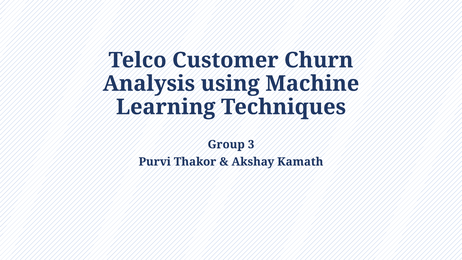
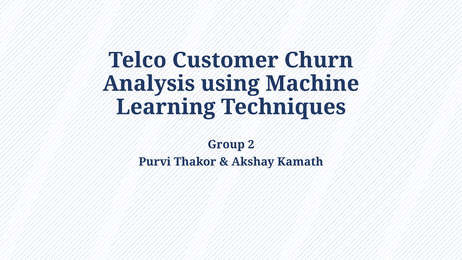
3: 3 -> 2
